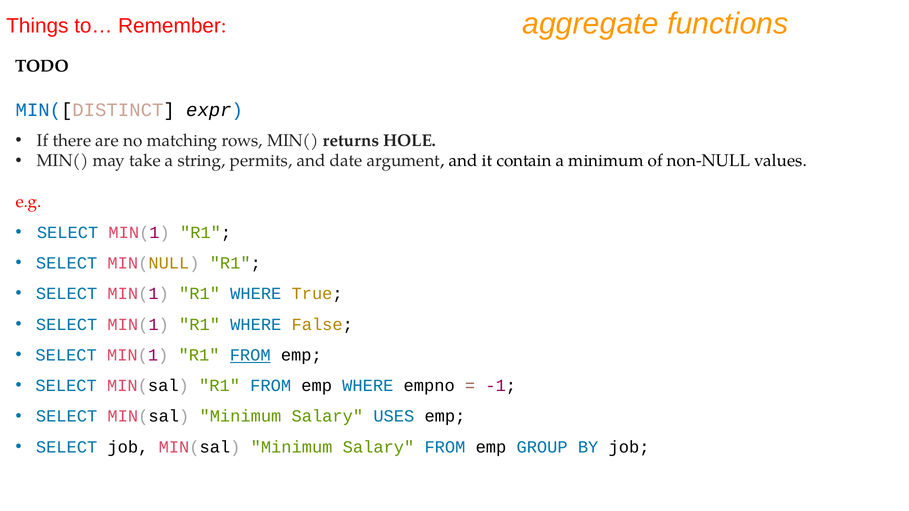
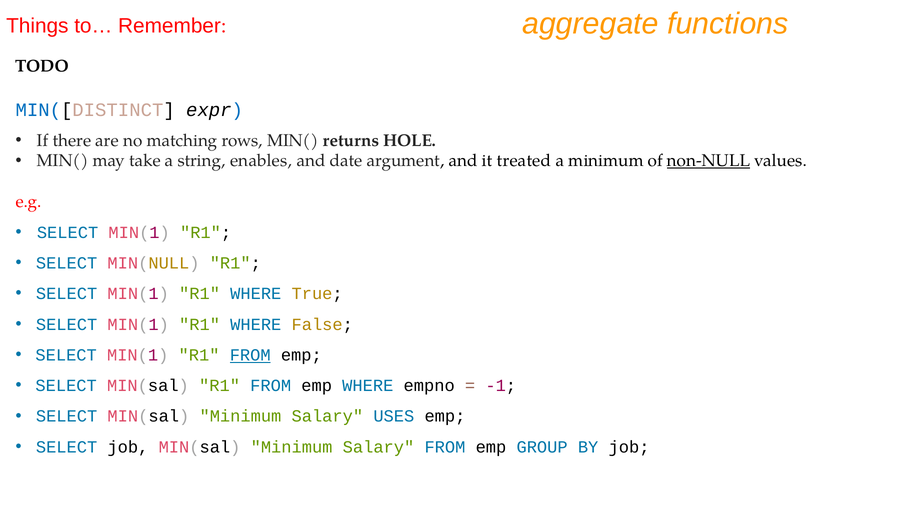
permits: permits -> enables
contain: contain -> treated
non-NULL underline: none -> present
